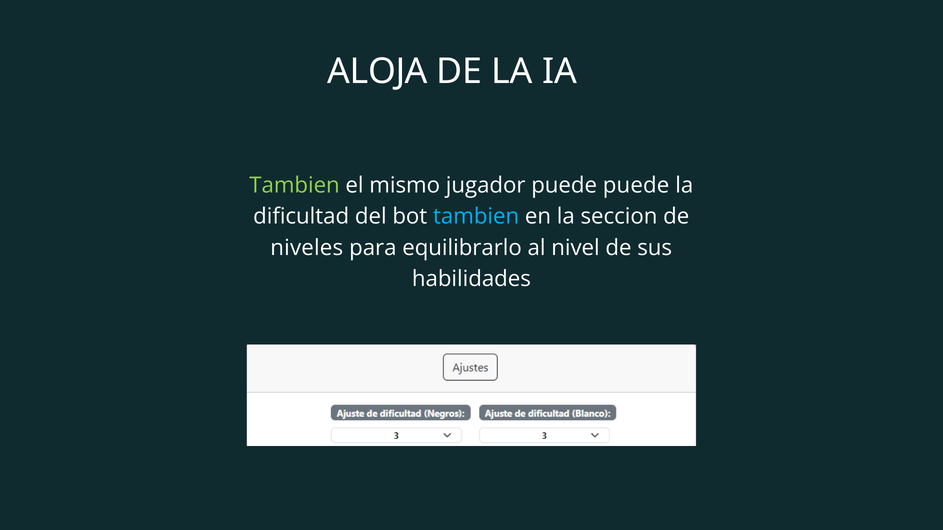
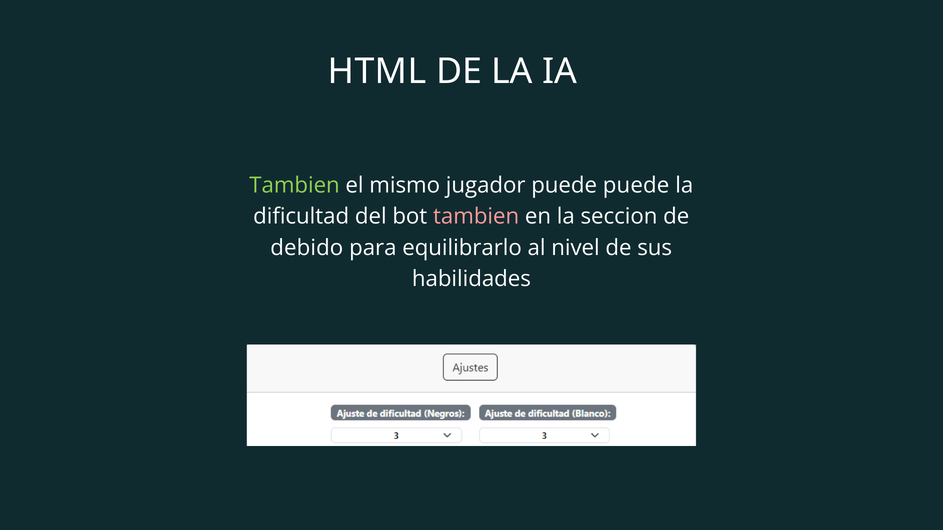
ALOJA: ALOJA -> HTML
tambien at (476, 217) colour: light blue -> pink
niveles: niveles -> debido
